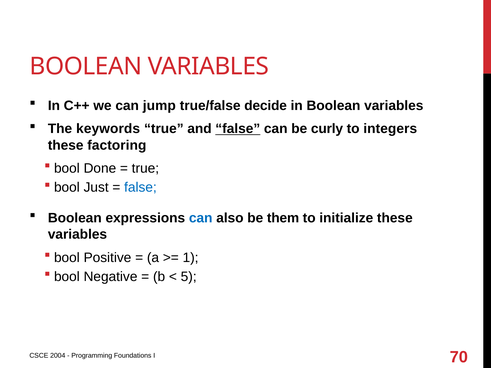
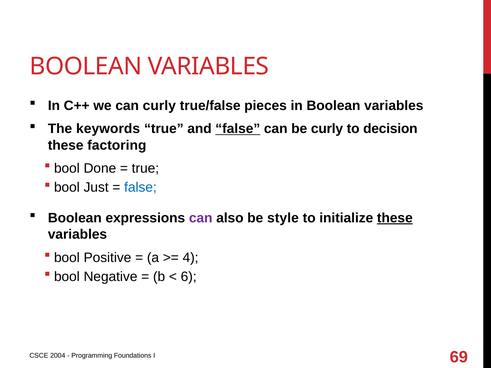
can jump: jump -> curly
decide: decide -> pieces
integers: integers -> decision
can at (201, 218) colour: blue -> purple
them: them -> style
these at (395, 218) underline: none -> present
1: 1 -> 4
5: 5 -> 6
70: 70 -> 69
